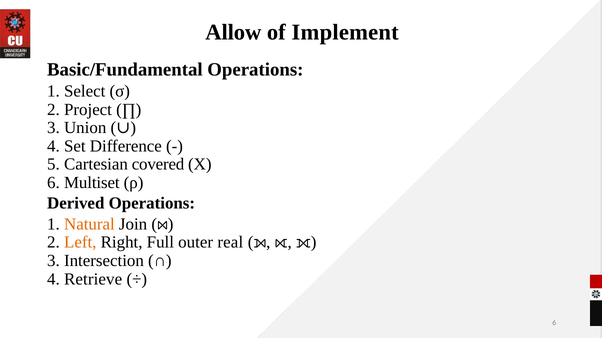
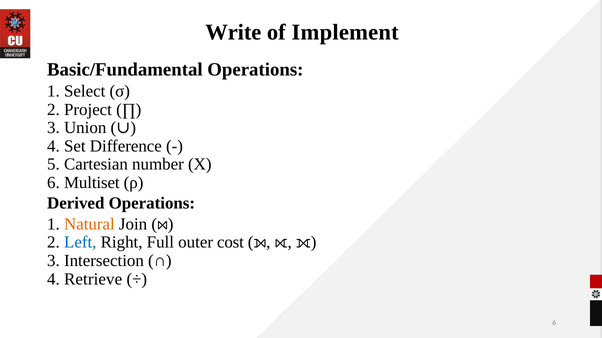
Allow: Allow -> Write
covered: covered -> number
Left colour: orange -> blue
real: real -> cost
